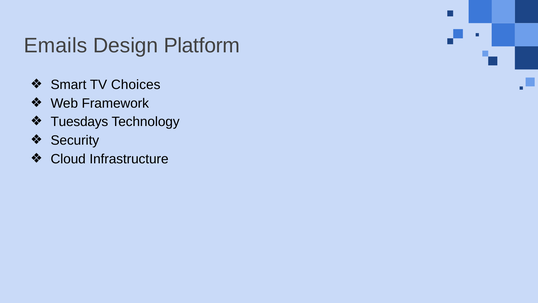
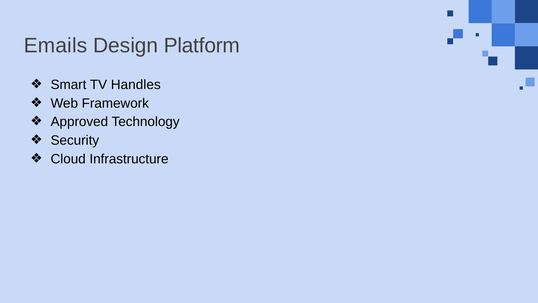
Choices: Choices -> Handles
Tuesdays: Tuesdays -> Approved
